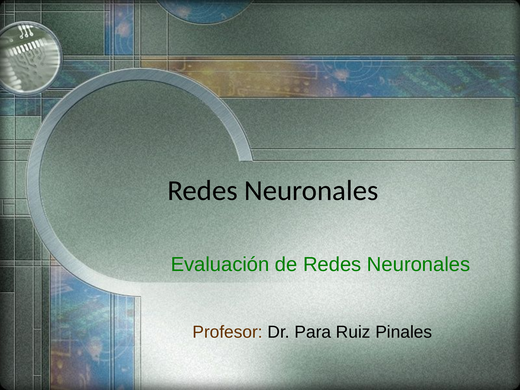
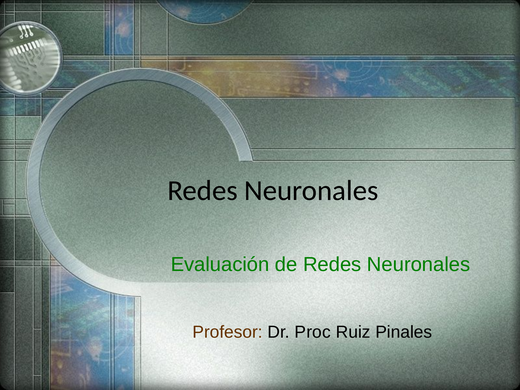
Para: Para -> Proc
